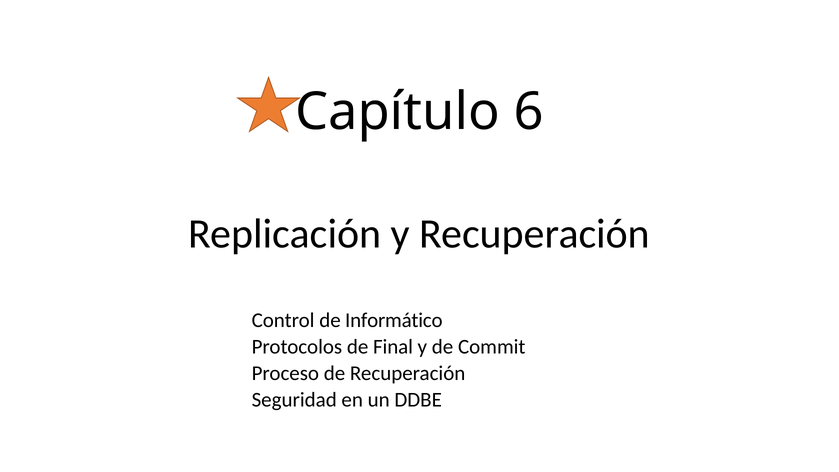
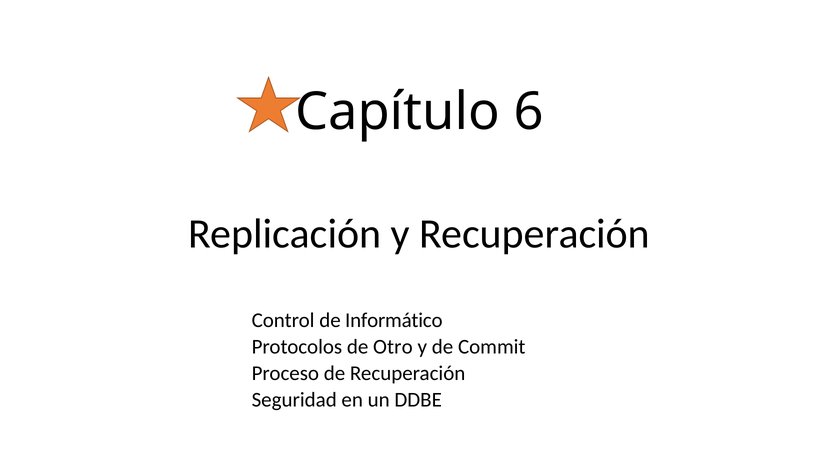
Final: Final -> Otro
